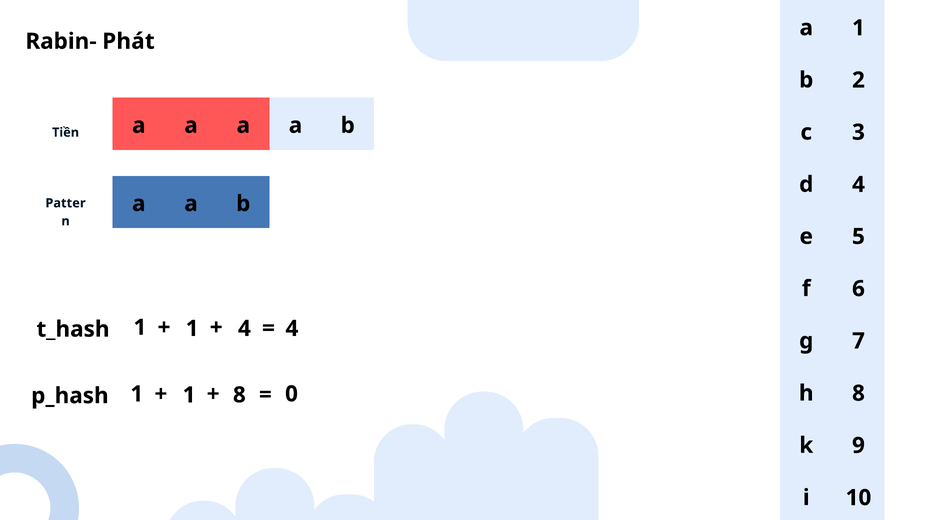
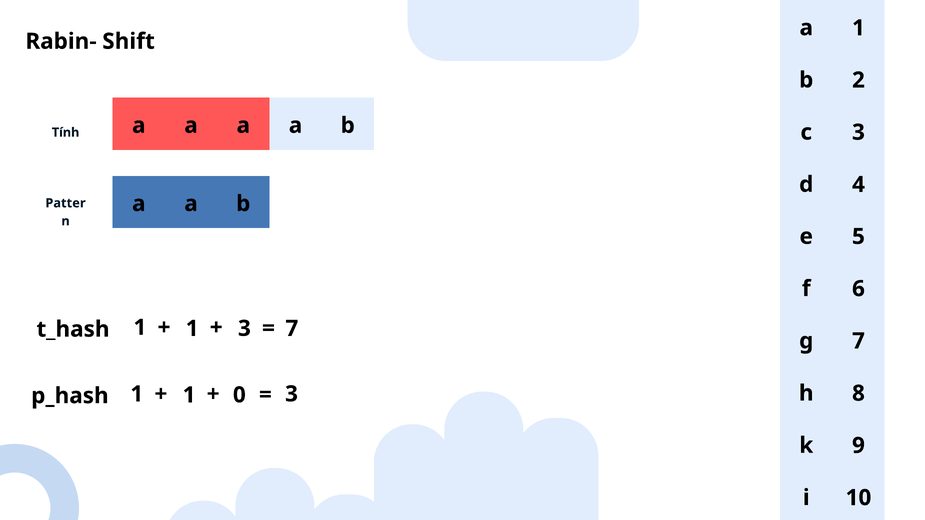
Phát: Phát -> Shift
Tiền: Tiền -> Tính
1 1 4: 4 -> 3
4 at (292, 329): 4 -> 7
1 8: 8 -> 0
0 at (291, 394): 0 -> 3
